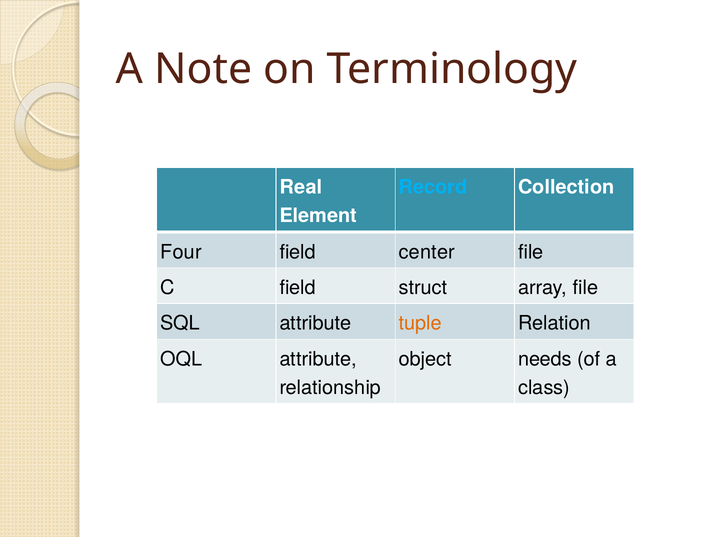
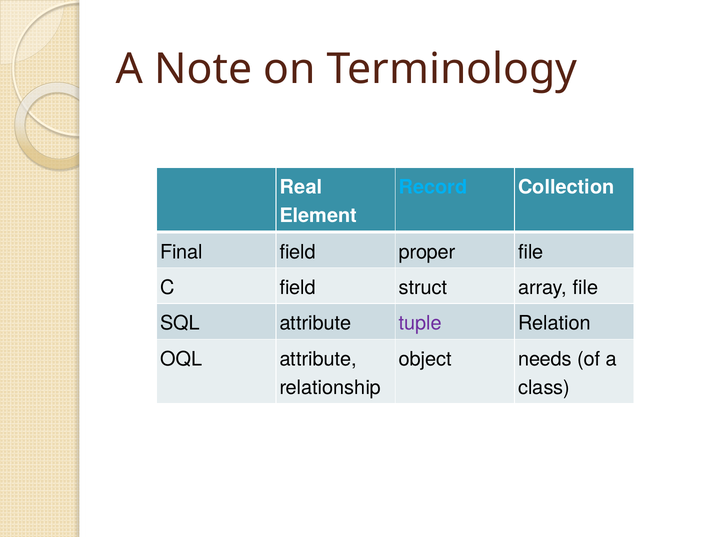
Four: Four -> Final
center: center -> proper
tuple colour: orange -> purple
